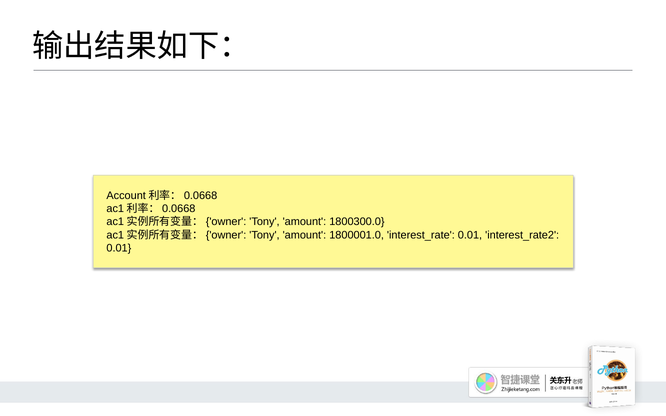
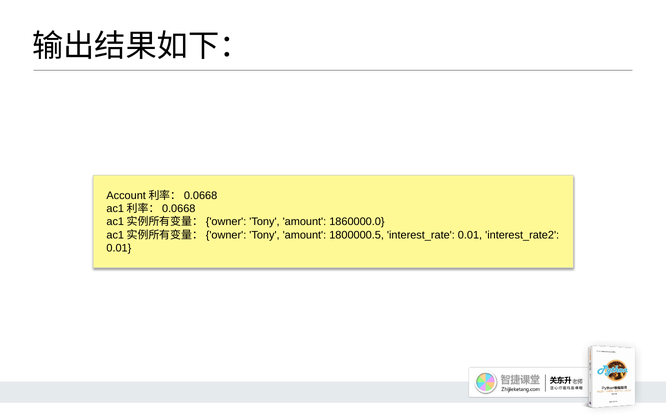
1800300.0: 1800300.0 -> 1860000.0
1800001.0: 1800001.0 -> 1800000.5
